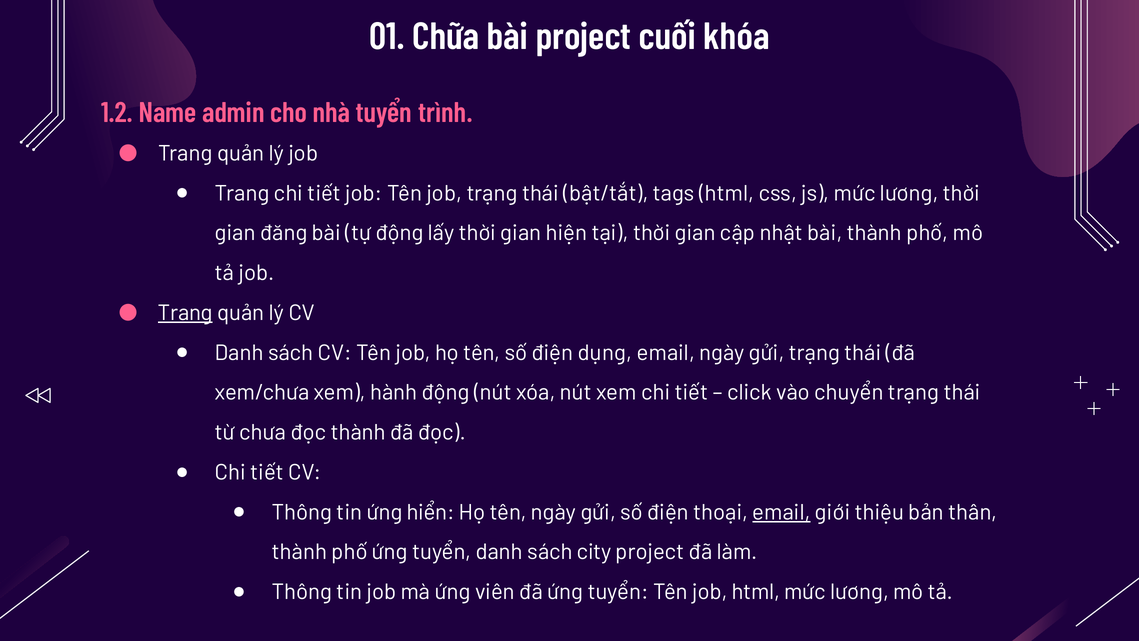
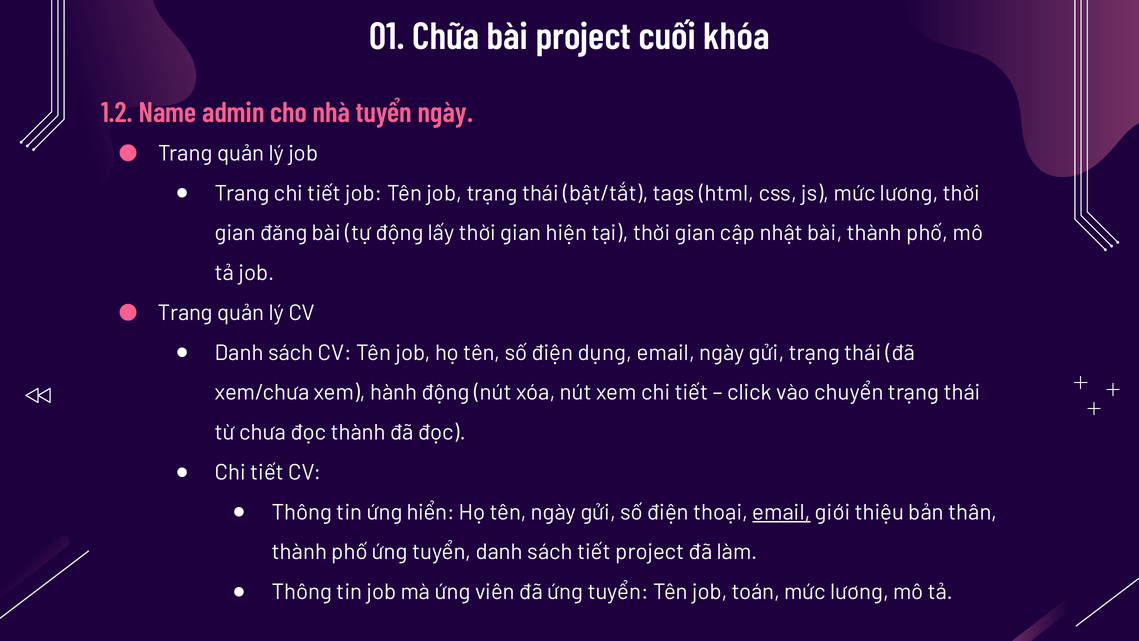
tuyển trình: trình -> ngày
Trang at (185, 313) underline: present -> none
sách city: city -> tiết
job html: html -> toán
